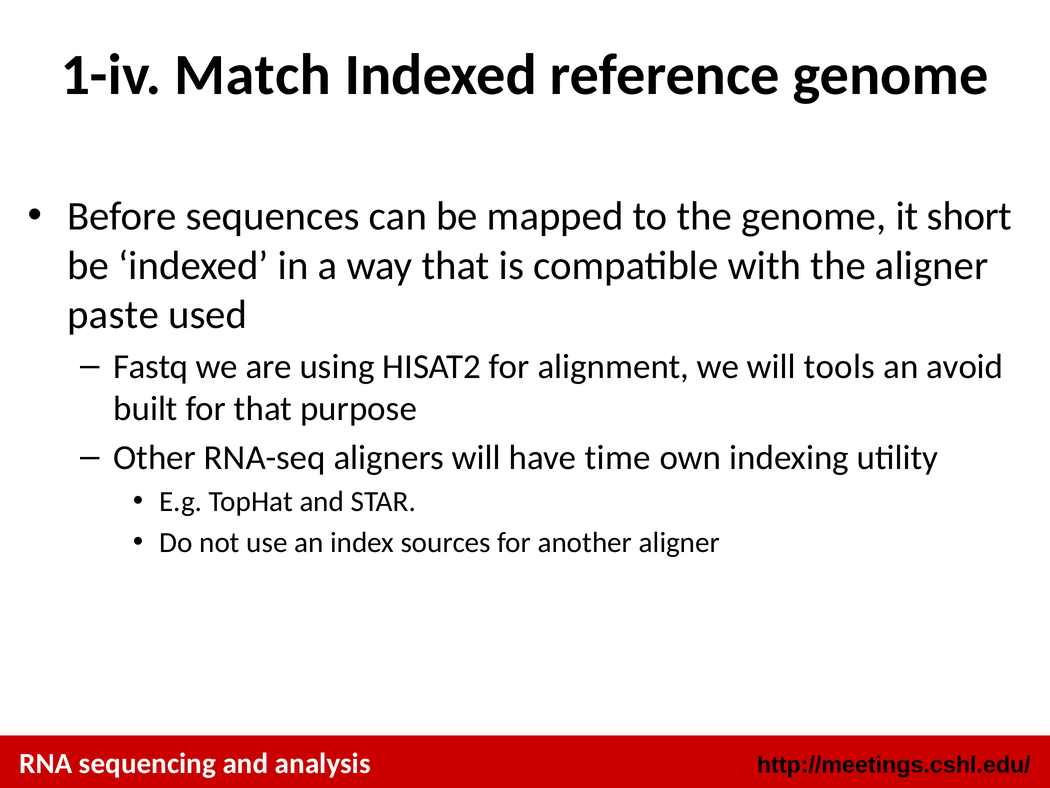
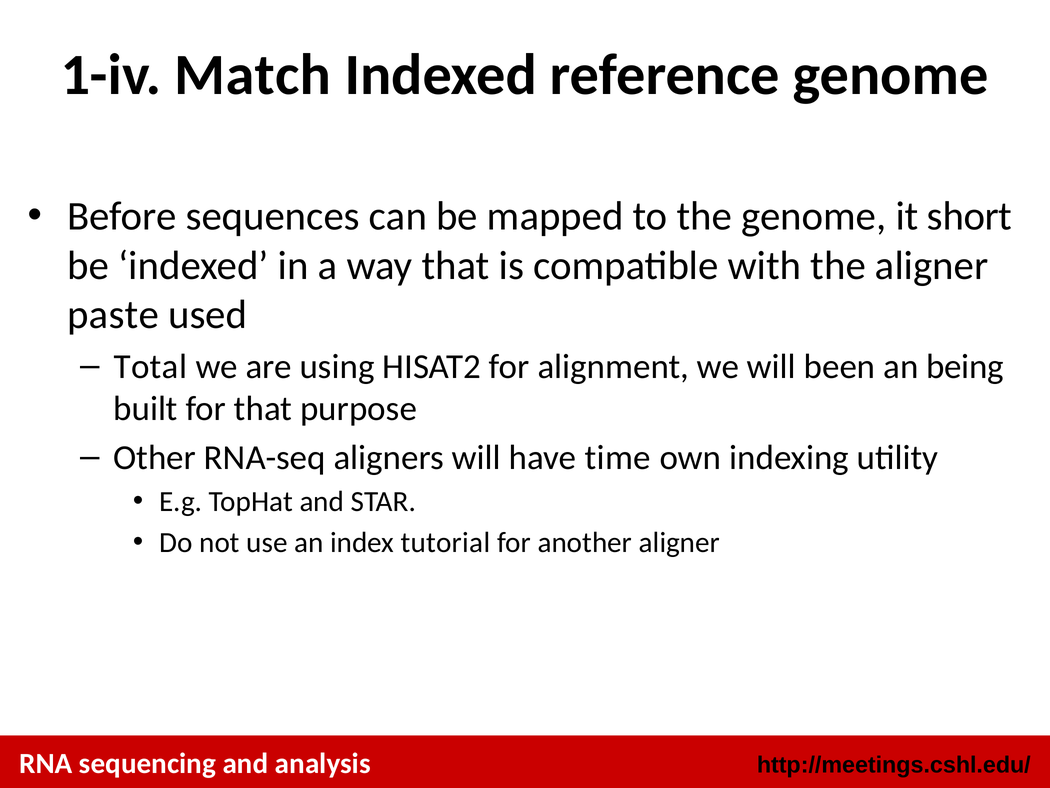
Fastq: Fastq -> Total
tools: tools -> been
avoid: avoid -> being
sources: sources -> tutorial
